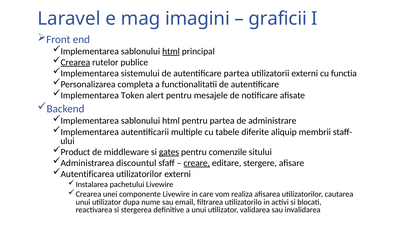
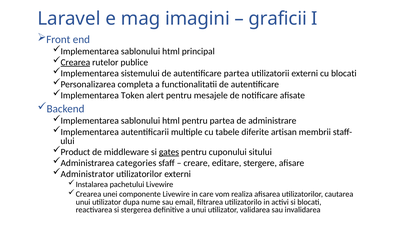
html at (171, 51) underline: present -> none
cu functia: functia -> blocati
aliquip: aliquip -> artisan
comenzile: comenzile -> cuponului
discountul: discountul -> categories
creare underline: present -> none
Autentificarea: Autentificarea -> Administrator
